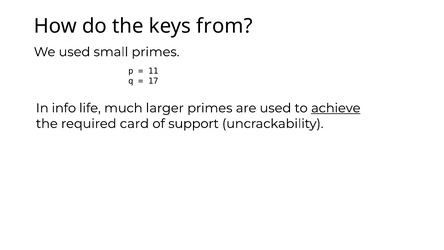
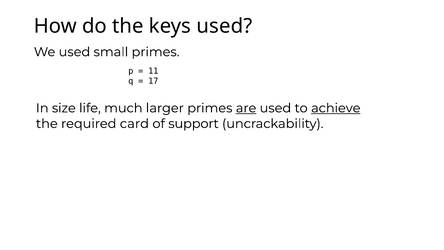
keys from: from -> used
info: info -> size
are underline: none -> present
